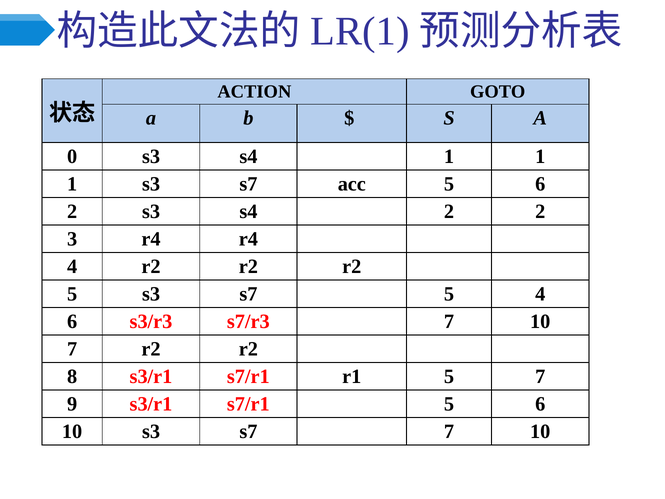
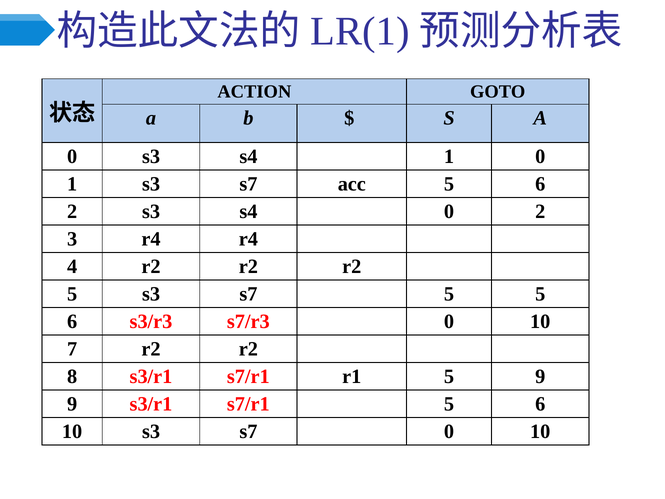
s4 1 1: 1 -> 0
s4 2: 2 -> 0
5 4: 4 -> 5
s7/r3 7: 7 -> 0
5 7: 7 -> 9
s7 7: 7 -> 0
